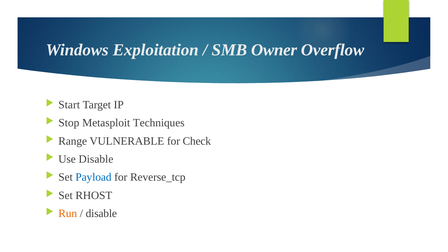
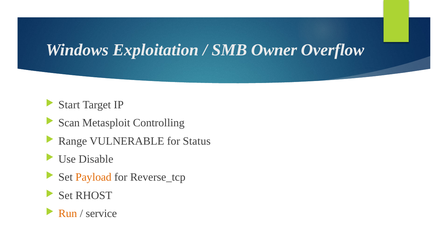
Stop: Stop -> Scan
Techniques: Techniques -> Controlling
Check: Check -> Status
Payload colour: blue -> orange
disable at (101, 214): disable -> service
